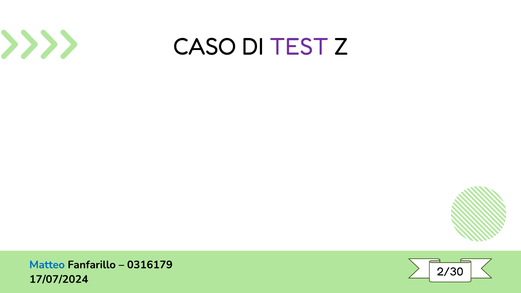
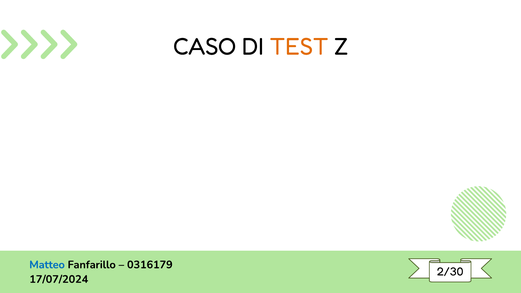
TEST colour: purple -> orange
